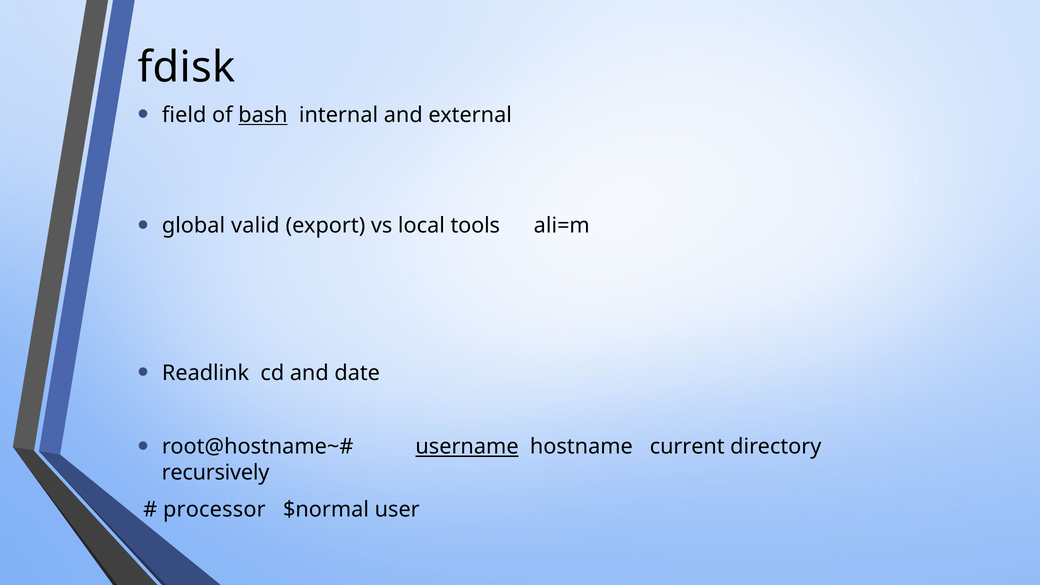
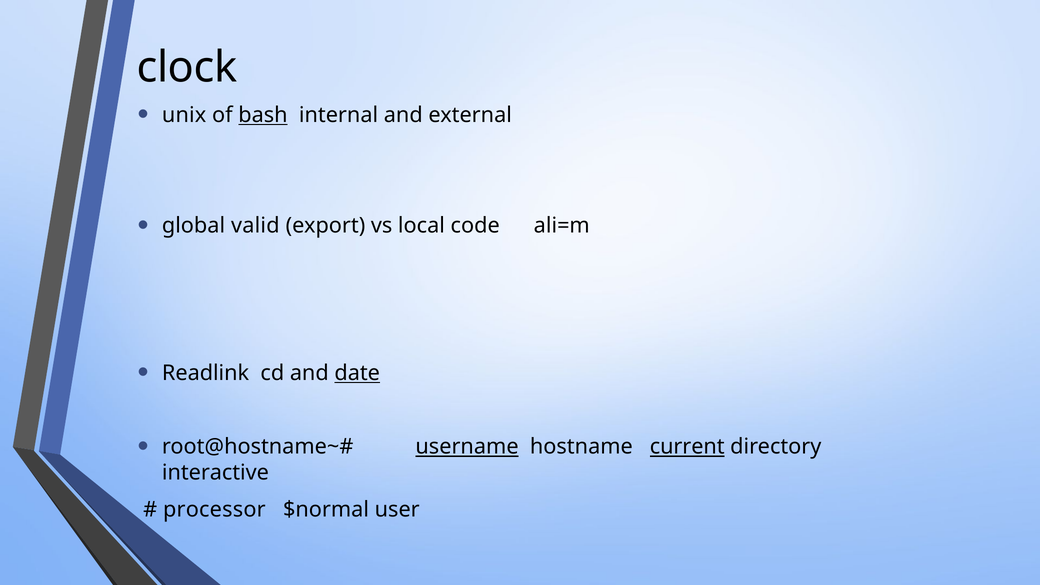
fdisk: fdisk -> clock
field: field -> unix
tools: tools -> code
date underline: none -> present
current underline: none -> present
recursively: recursively -> interactive
